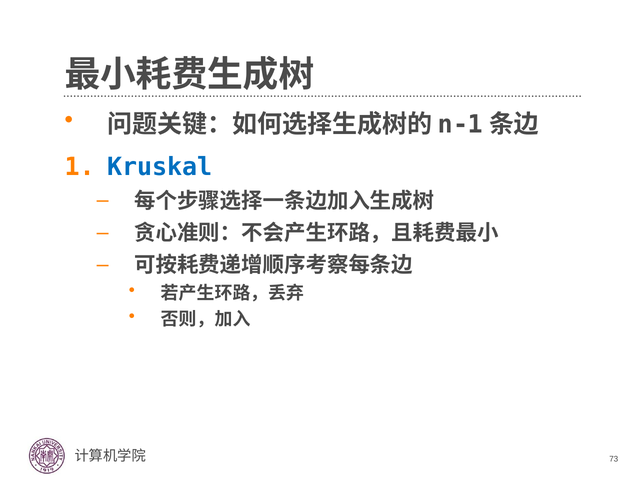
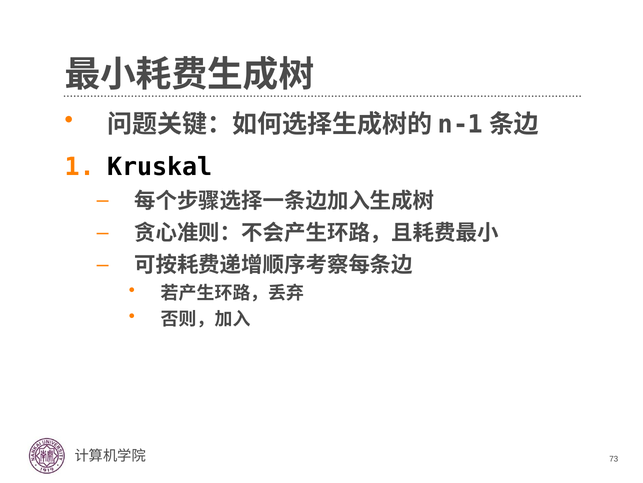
Kruskal colour: blue -> black
